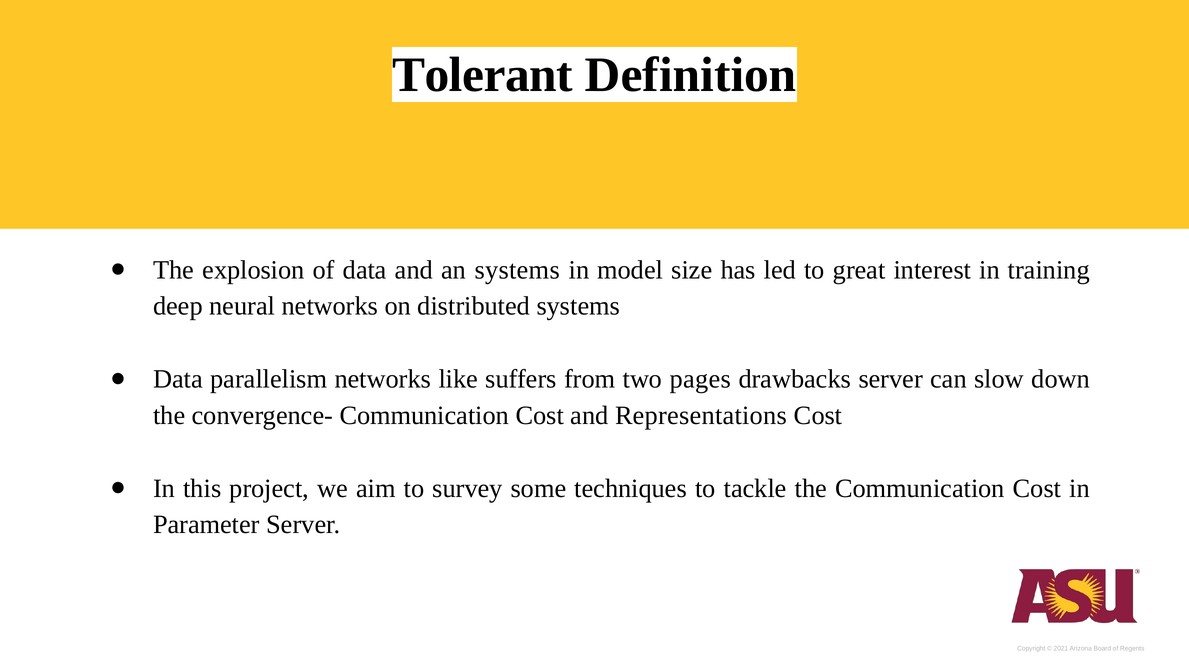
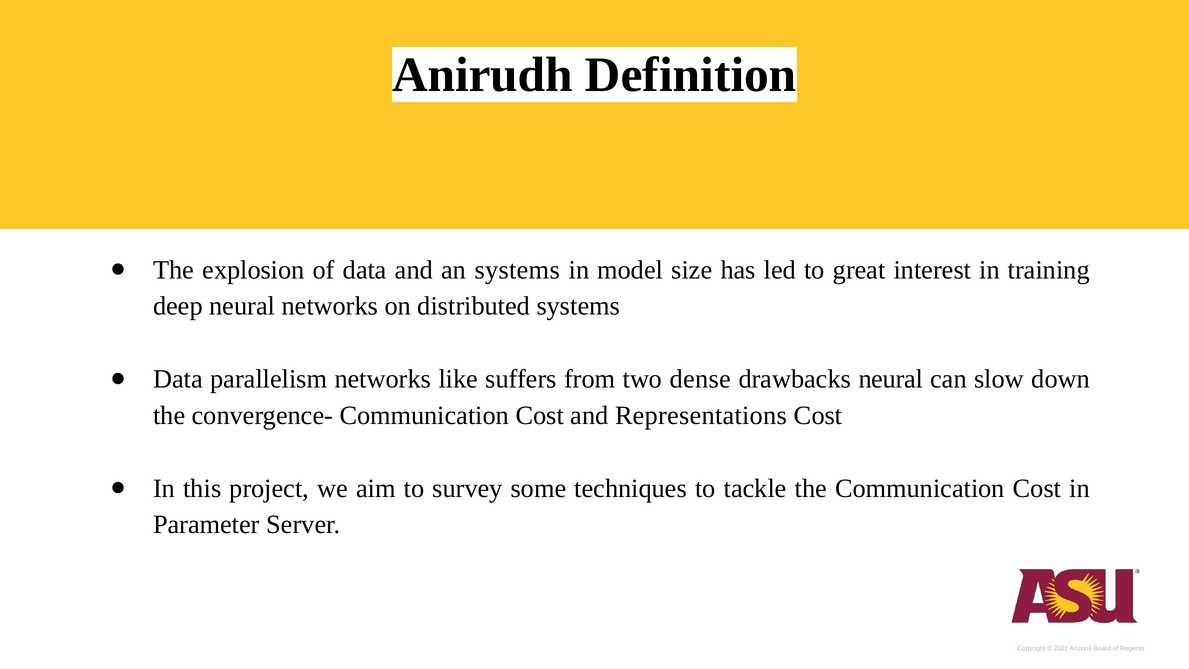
Tolerant: Tolerant -> Anirudh
pages: pages -> dense
drawbacks server: server -> neural
